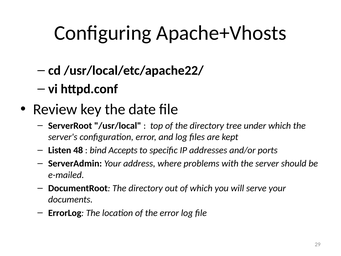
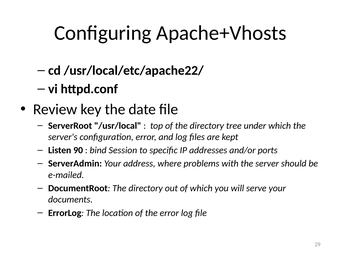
48: 48 -> 90
Accepts: Accepts -> Session
